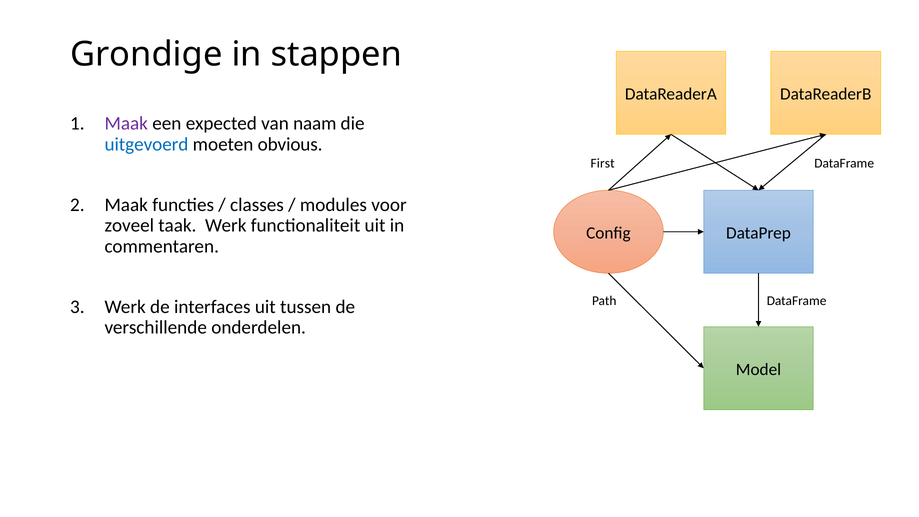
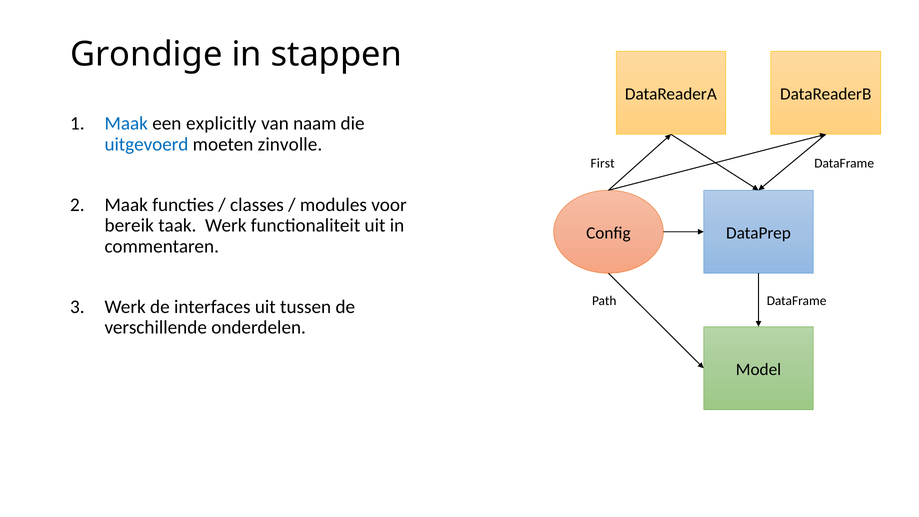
Maak at (126, 123) colour: purple -> blue
expected: expected -> explicitly
obvious: obvious -> zinvolle
zoveel: zoveel -> bereik
